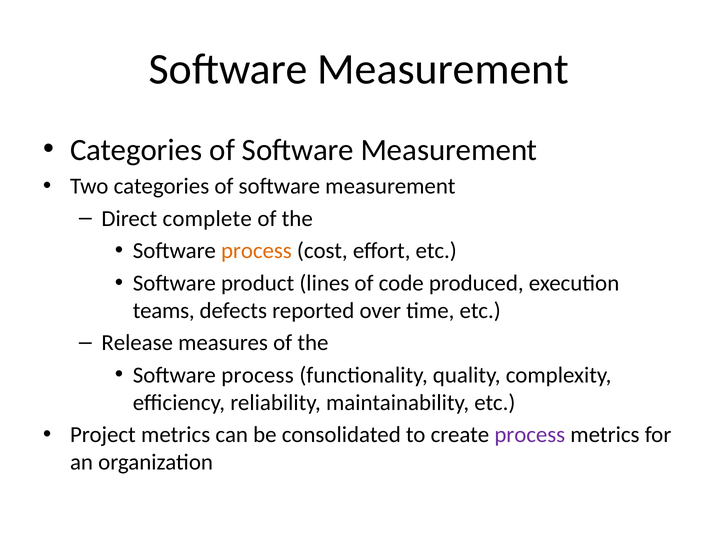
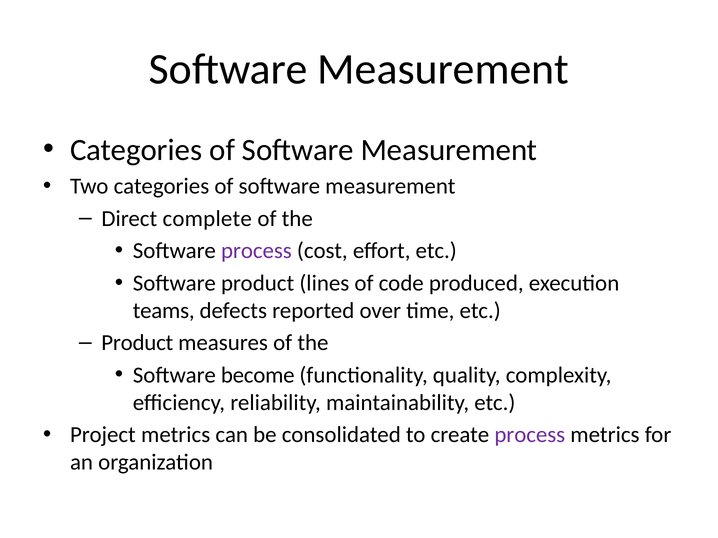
process at (256, 251) colour: orange -> purple
Release at (137, 343): Release -> Product
process at (258, 375): process -> become
